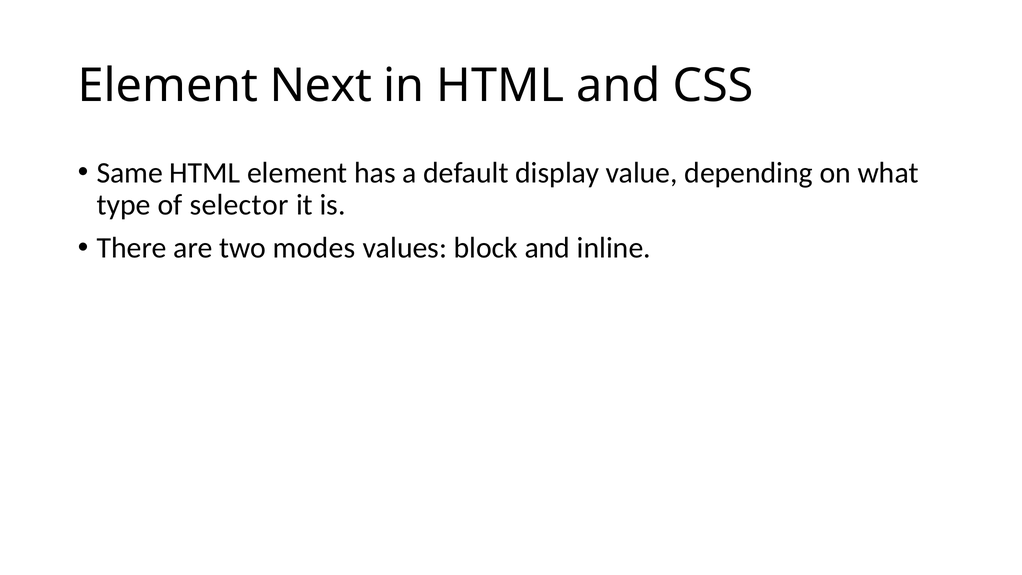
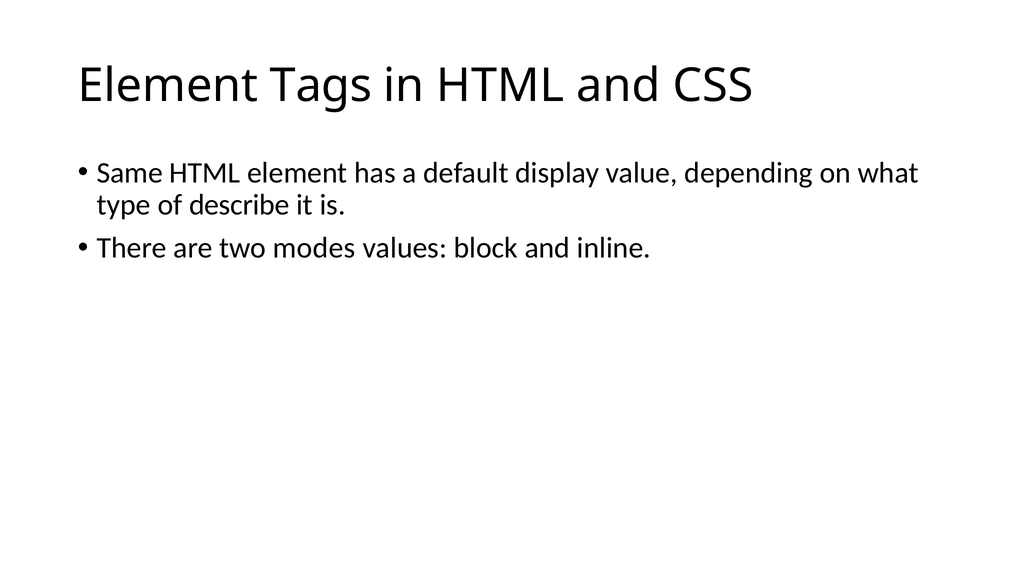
Next: Next -> Tags
selector: selector -> describe
